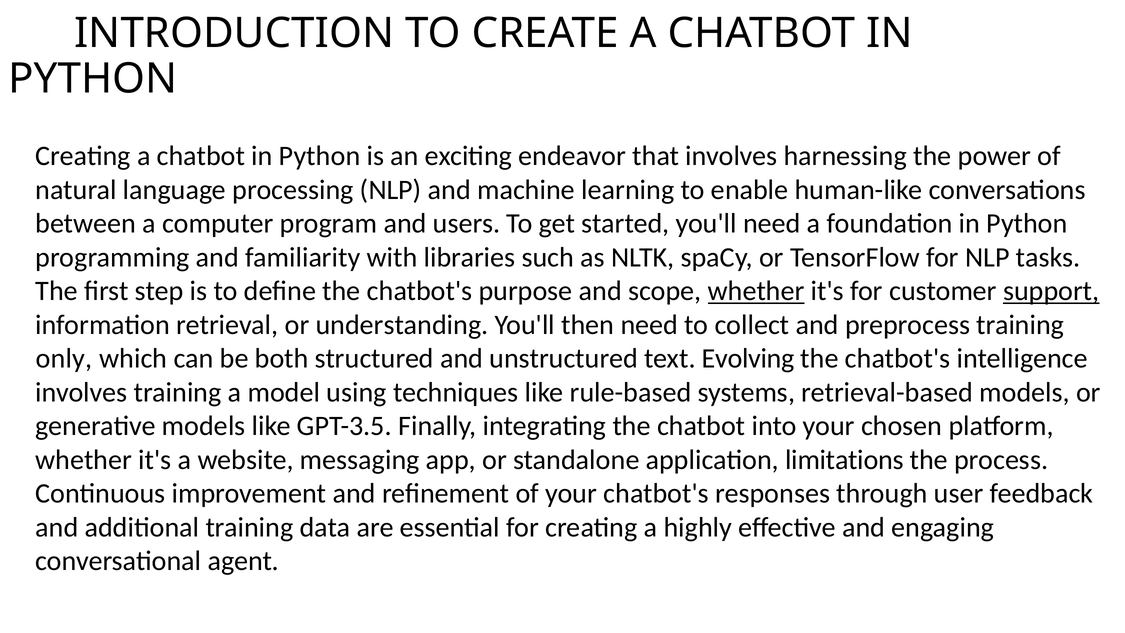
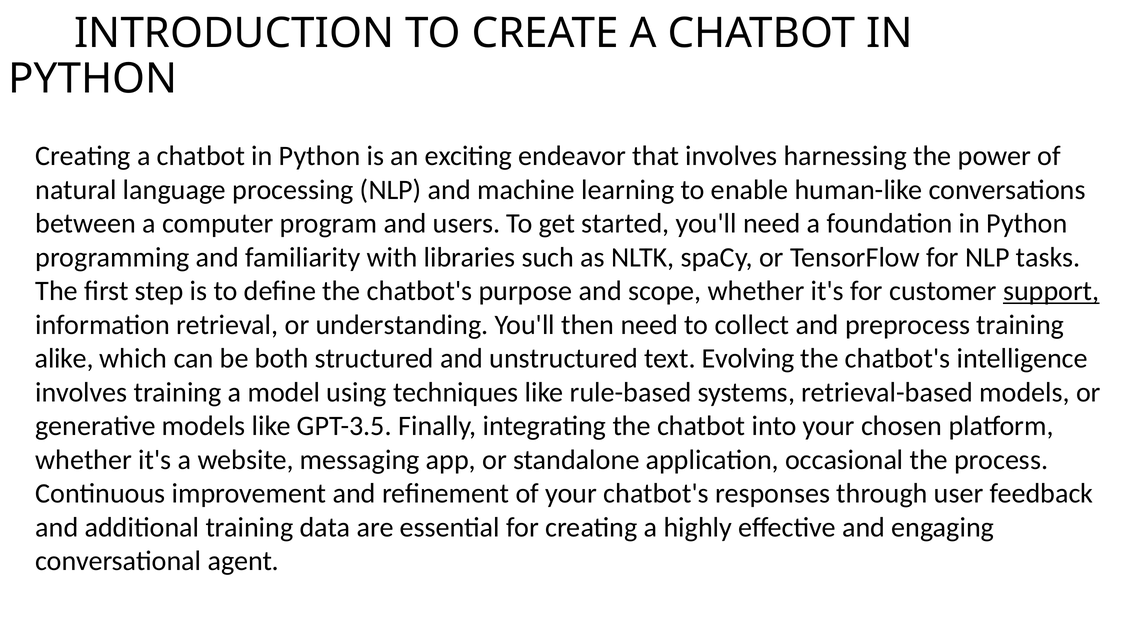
whether at (756, 291) underline: present -> none
only: only -> alike
limitations: limitations -> occasional
